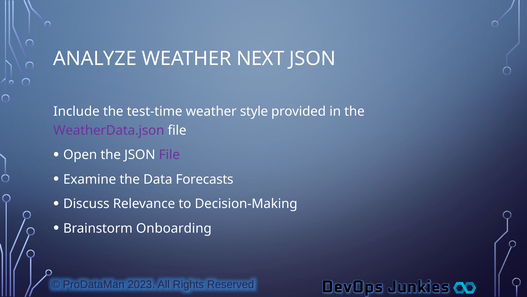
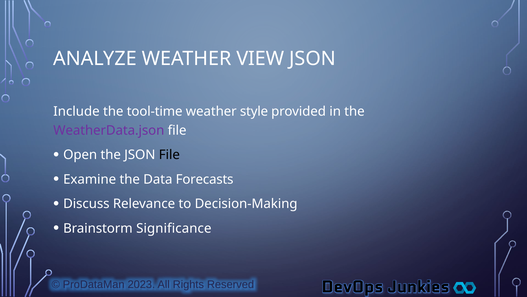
NEXT: NEXT -> VIEW
test-time: test-time -> tool-time
File at (169, 155) colour: purple -> black
Onboarding: Onboarding -> Significance
